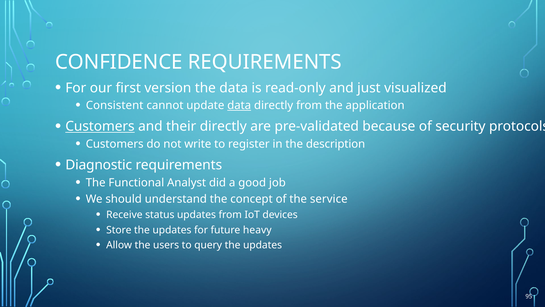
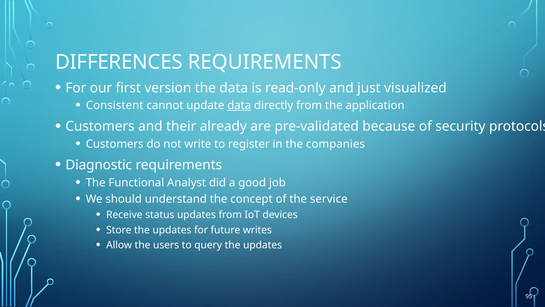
CONFIDENCE: CONFIDENCE -> DIFFERENCES
Customers at (100, 126) underline: present -> none
their directly: directly -> already
description: description -> companies
heavy: heavy -> writes
